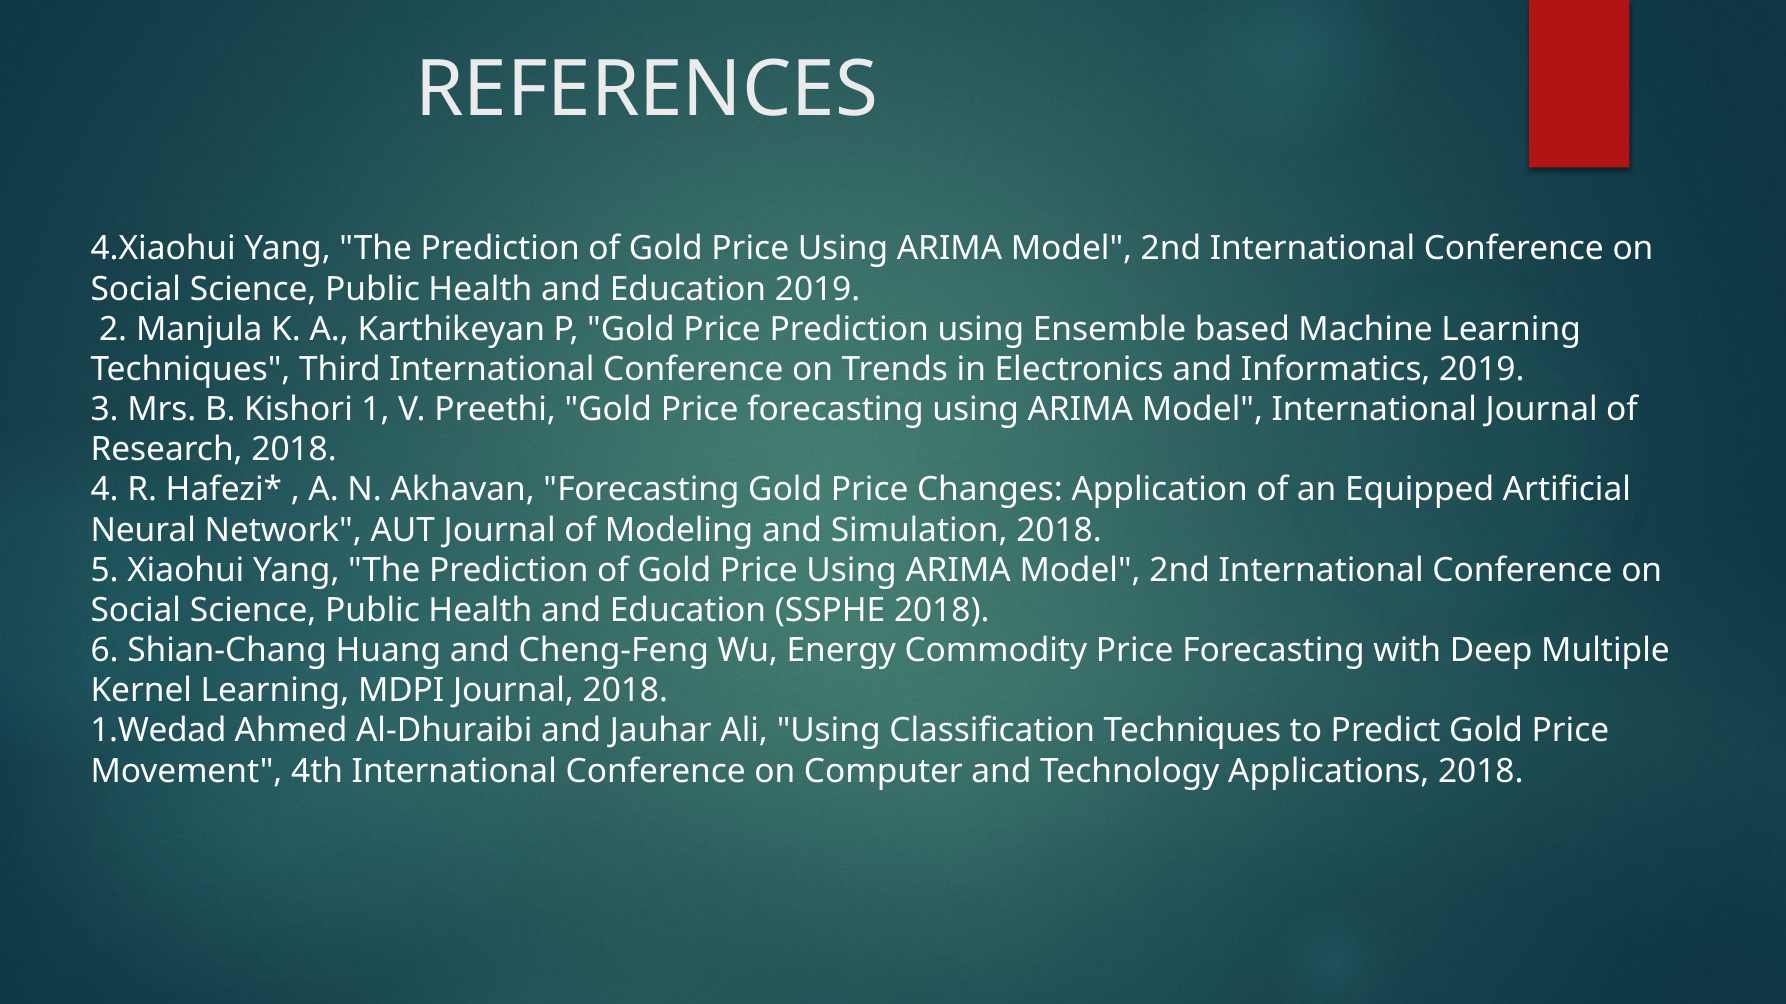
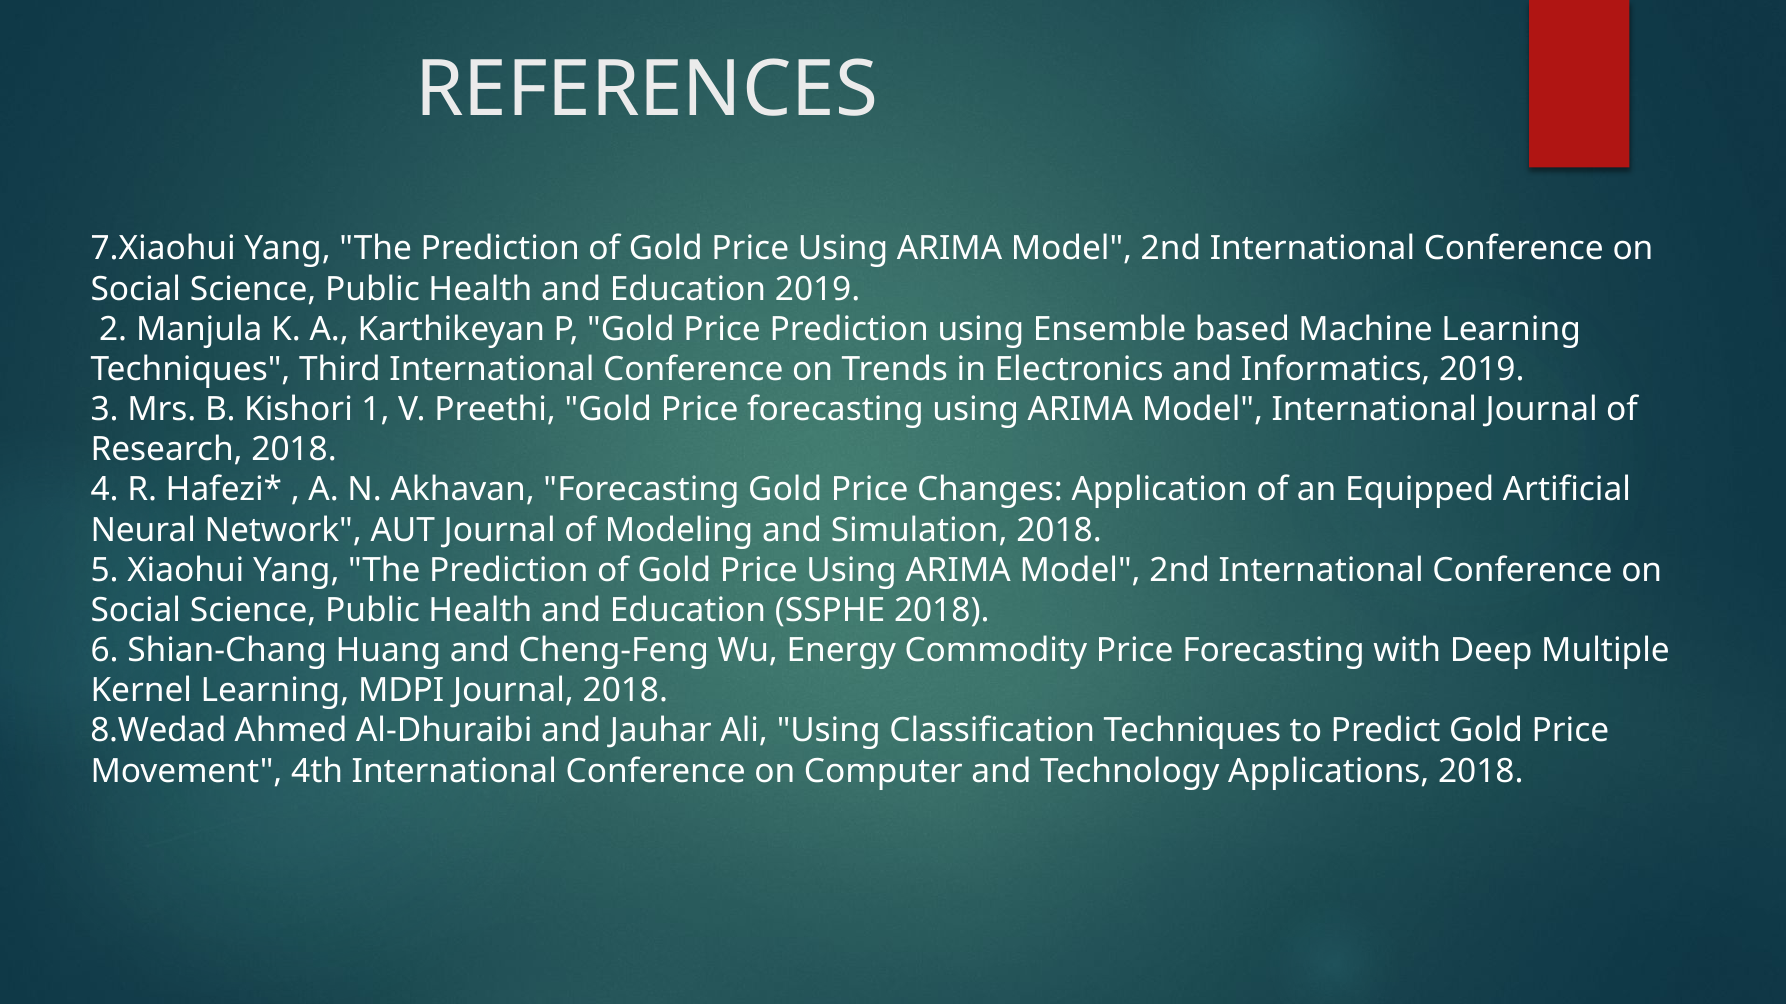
4.Xiaohui: 4.Xiaohui -> 7.Xiaohui
1.Wedad: 1.Wedad -> 8.Wedad
